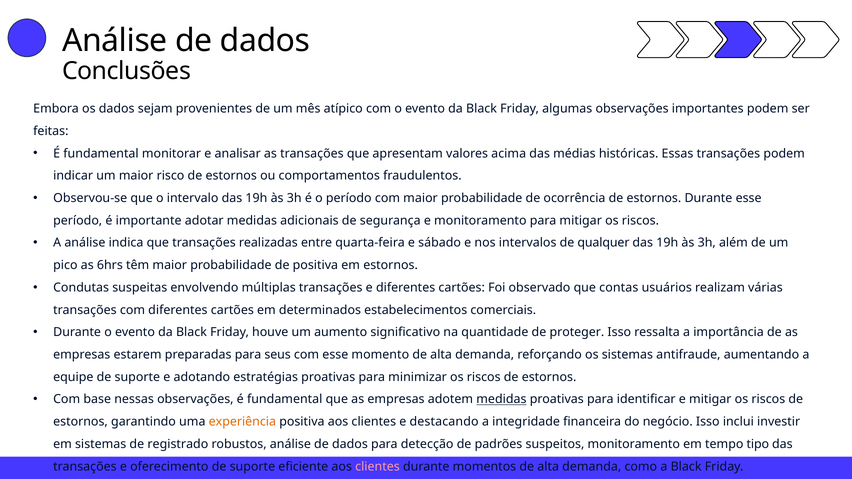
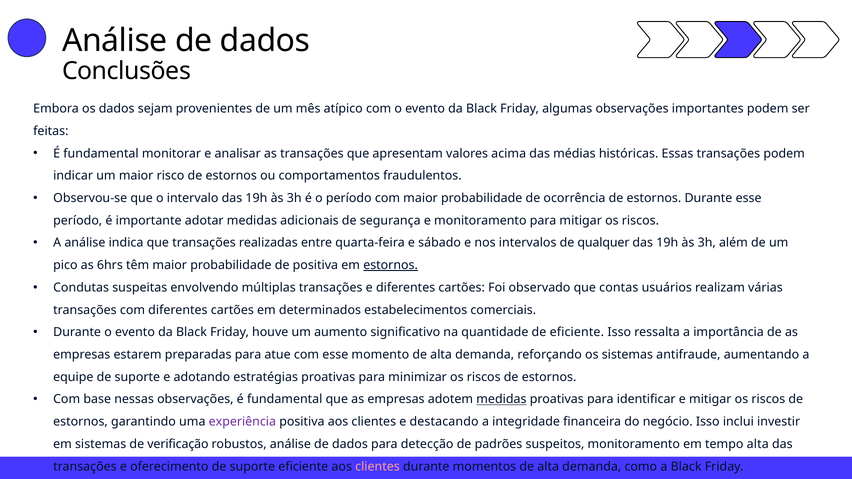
estornos at (391, 265) underline: none -> present
de proteger: proteger -> eficiente
seus: seus -> atue
experiência colour: orange -> purple
registrado: registrado -> verificação
tempo tipo: tipo -> alta
